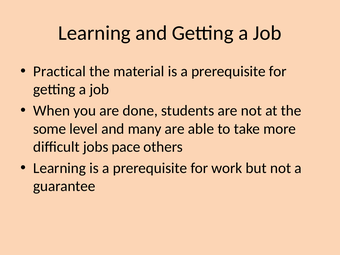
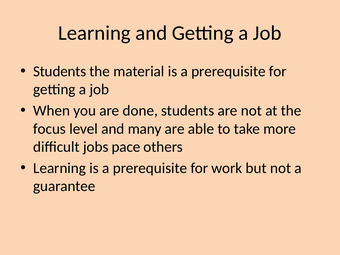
Practical at (60, 71): Practical -> Students
some: some -> focus
